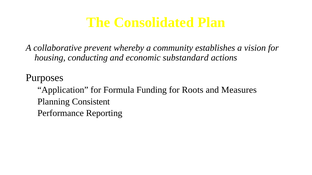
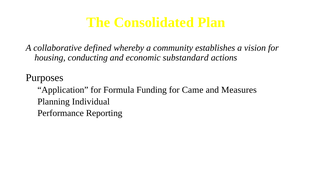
prevent: prevent -> defined
Roots: Roots -> Came
Consistent: Consistent -> Individual
